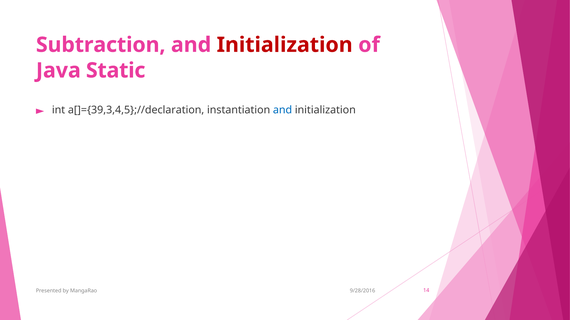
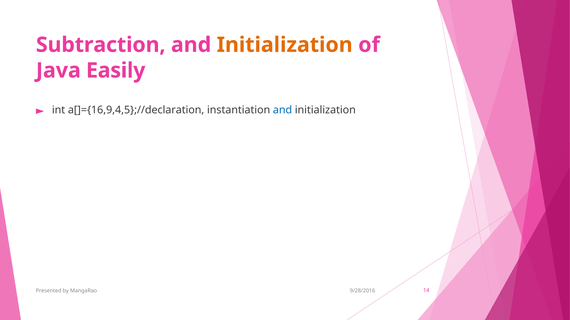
Initialization at (285, 45) colour: red -> orange
Static: Static -> Easily
a[]={39,3,4,5};//declaration: a[]={39,3,4,5};//declaration -> a[]={16,9,4,5};//declaration
